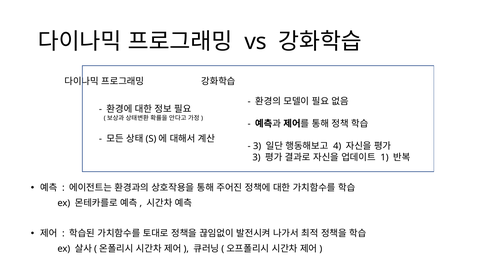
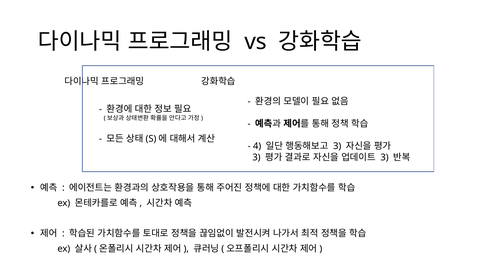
3 at (257, 146): 3 -> 4
4 at (337, 146): 4 -> 3
1 at (385, 157): 1 -> 3
